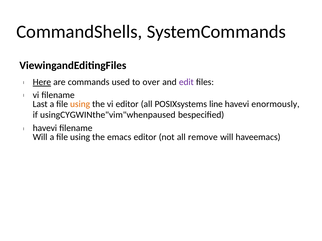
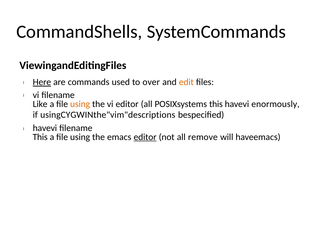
edit colour: purple -> orange
Last: Last -> Like
POSIXsystems line: line -> this
usingCYGWINthe"vim"whenpaused: usingCYGWINthe"vim"whenpaused -> usingCYGWINthe"vim"descriptions
Will at (40, 137): Will -> This
editor at (145, 137) underline: none -> present
